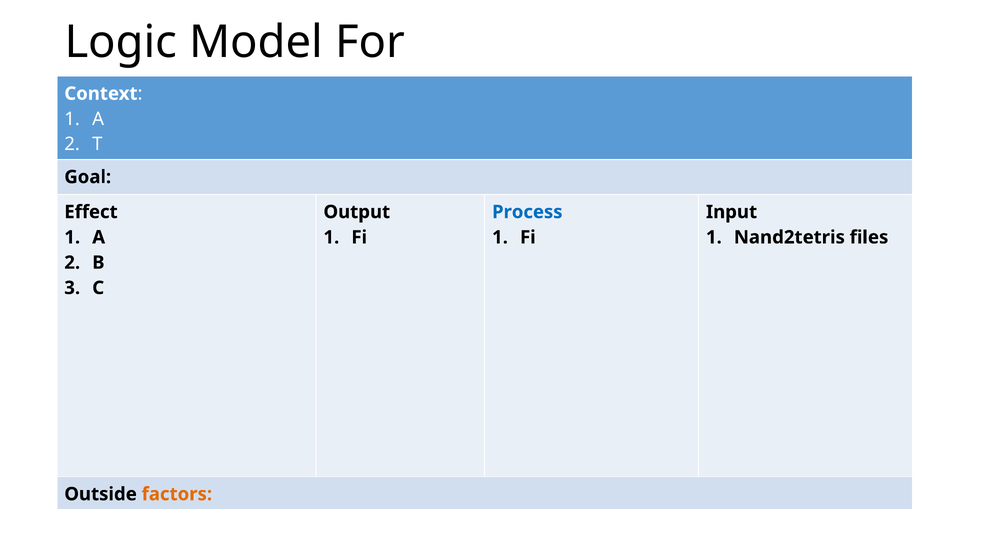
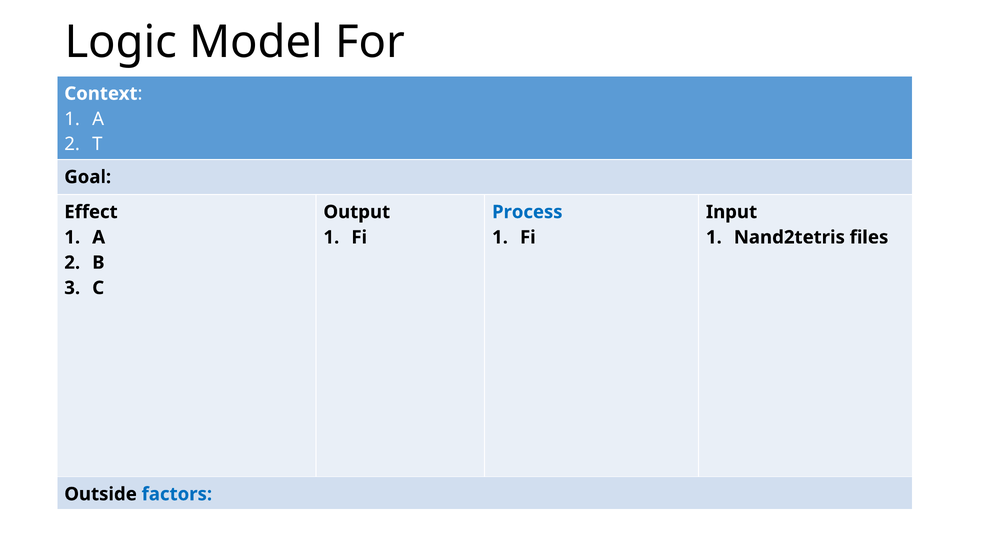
factors colour: orange -> blue
